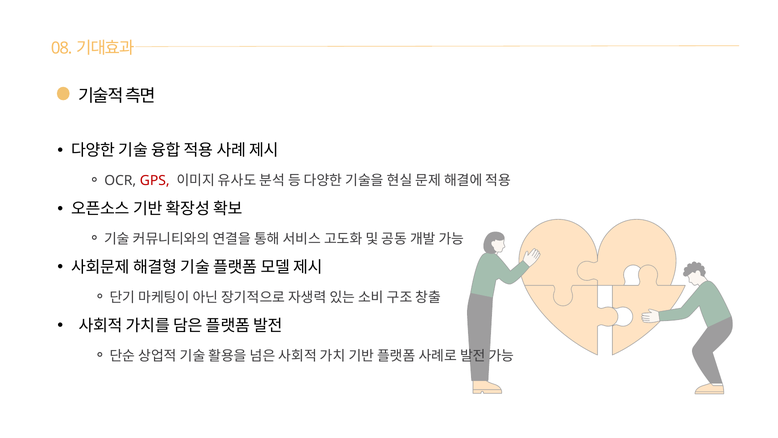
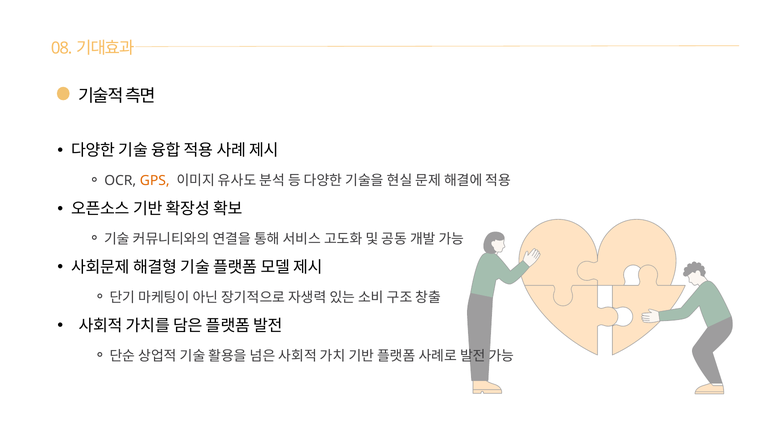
GPS colour: red -> orange
